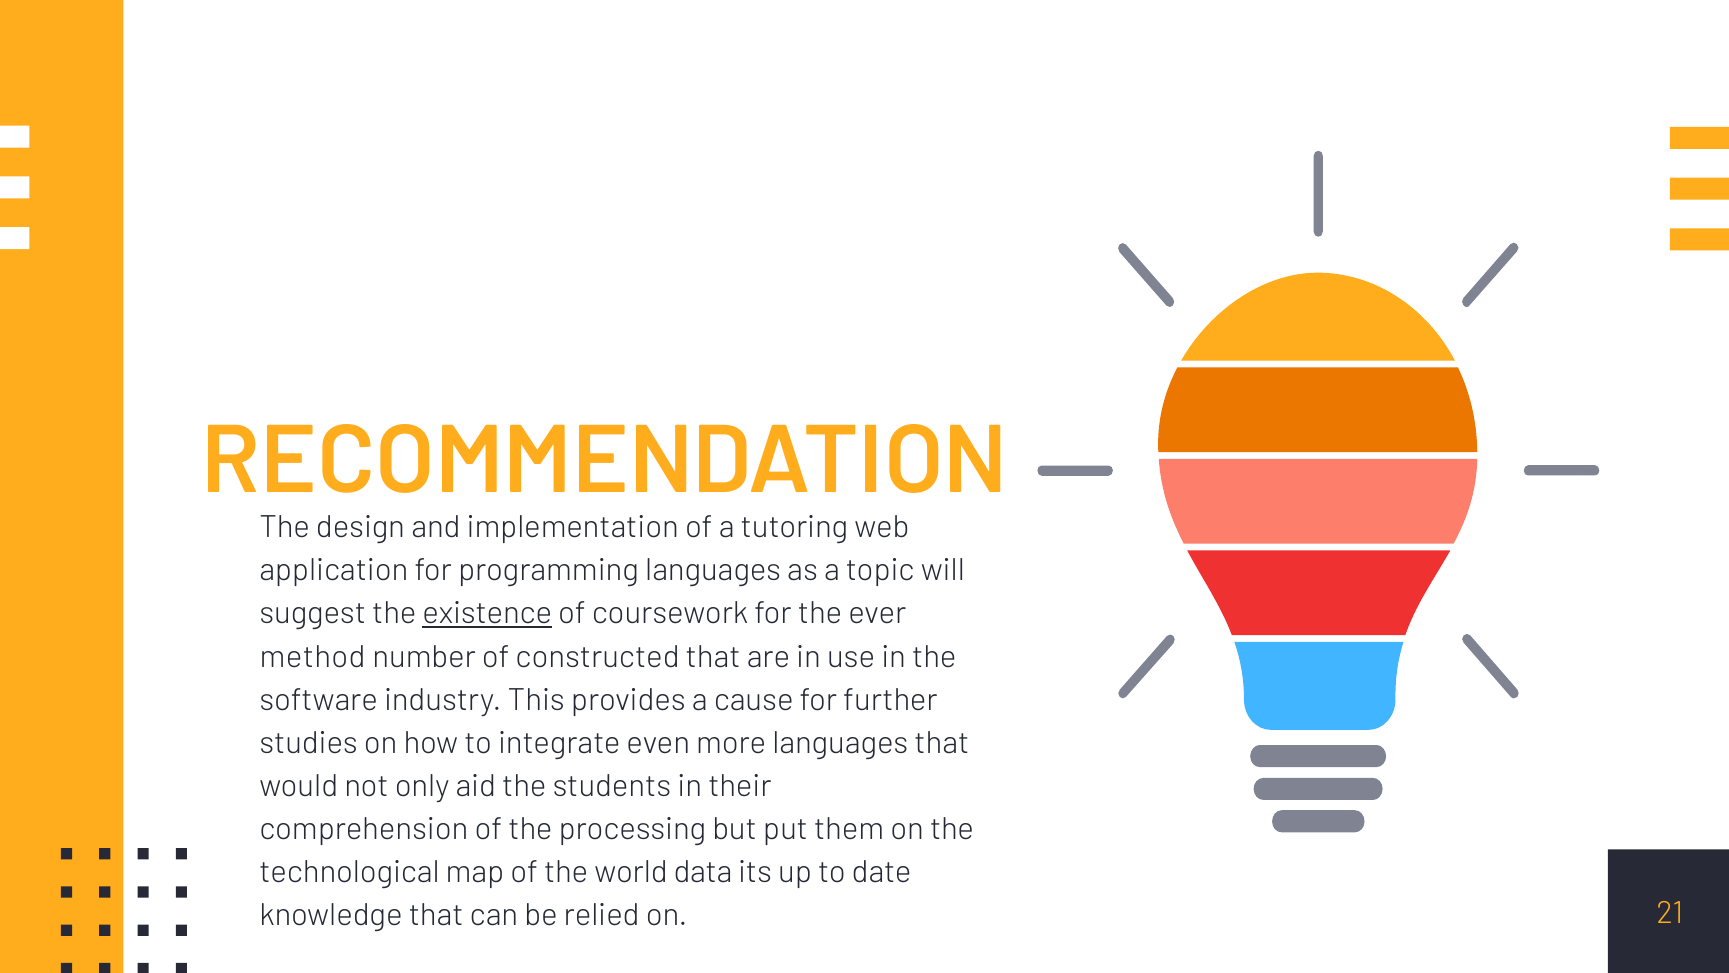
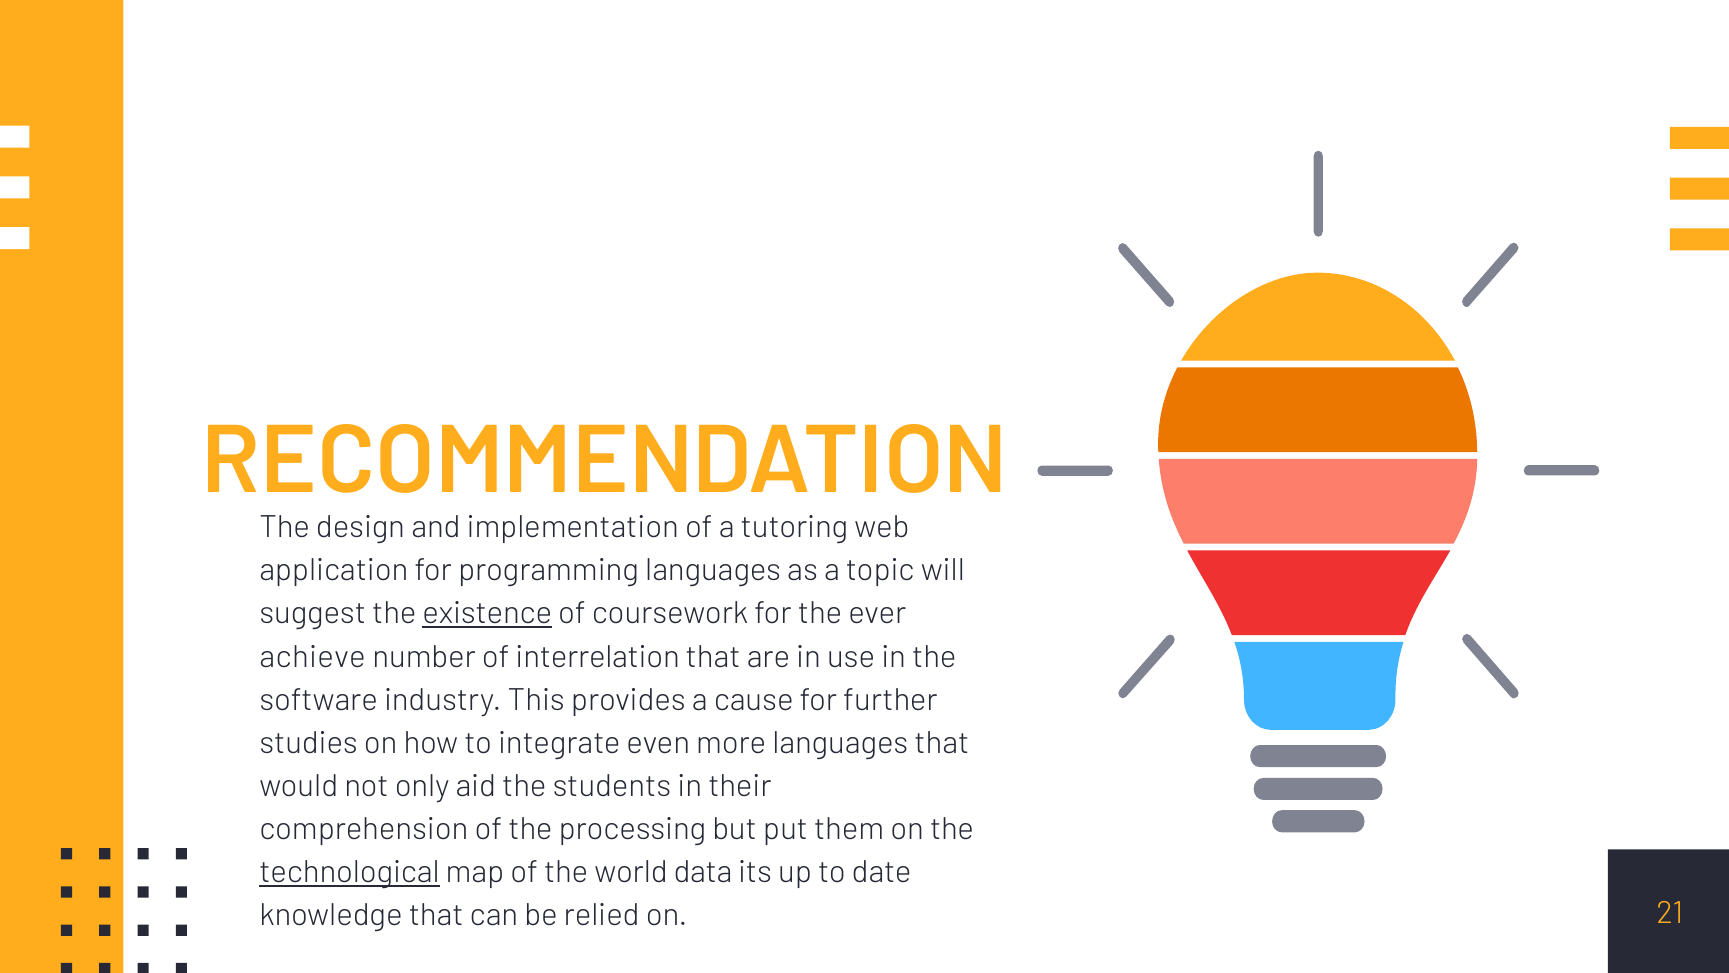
method: method -> achieve
constructed: constructed -> interrelation
technological underline: none -> present
